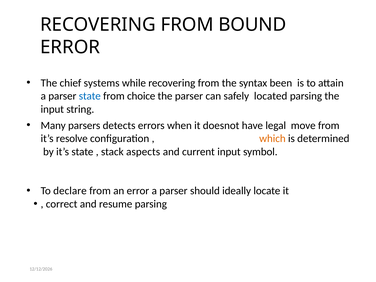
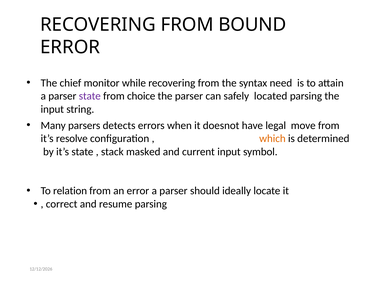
systems: systems -> monitor
been: been -> need
state at (90, 96) colour: blue -> purple
aspects: aspects -> masked
declare: declare -> relation
